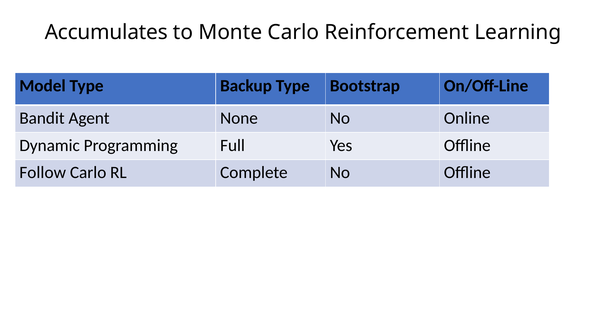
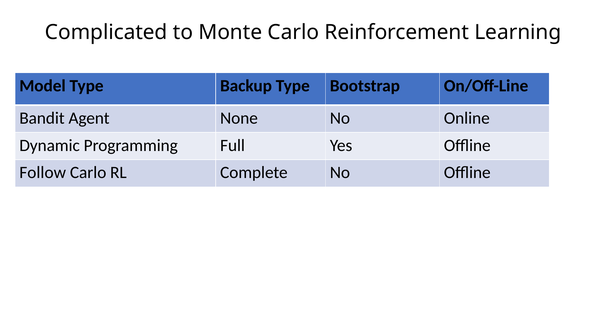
Accumulates: Accumulates -> Complicated
